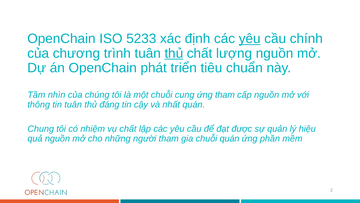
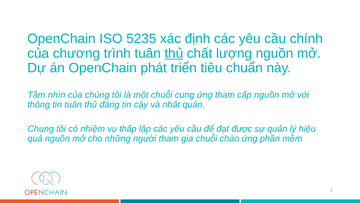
5233: 5233 -> 5235
yêu at (250, 39) underline: present -> none
vụ chất: chất -> thấp
chuỗi quán: quán -> chào
